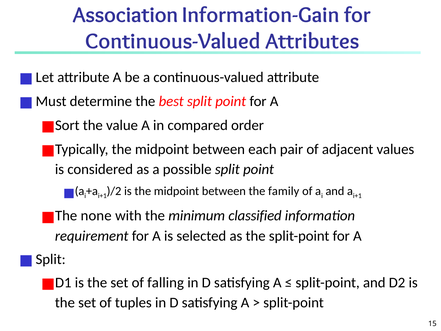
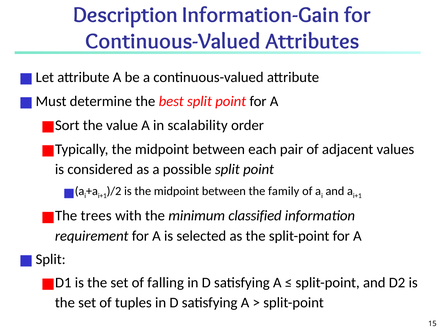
Association: Association -> Description
compared: compared -> scalability
none: none -> trees
